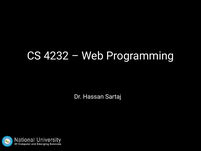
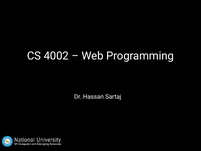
4232: 4232 -> 4002
